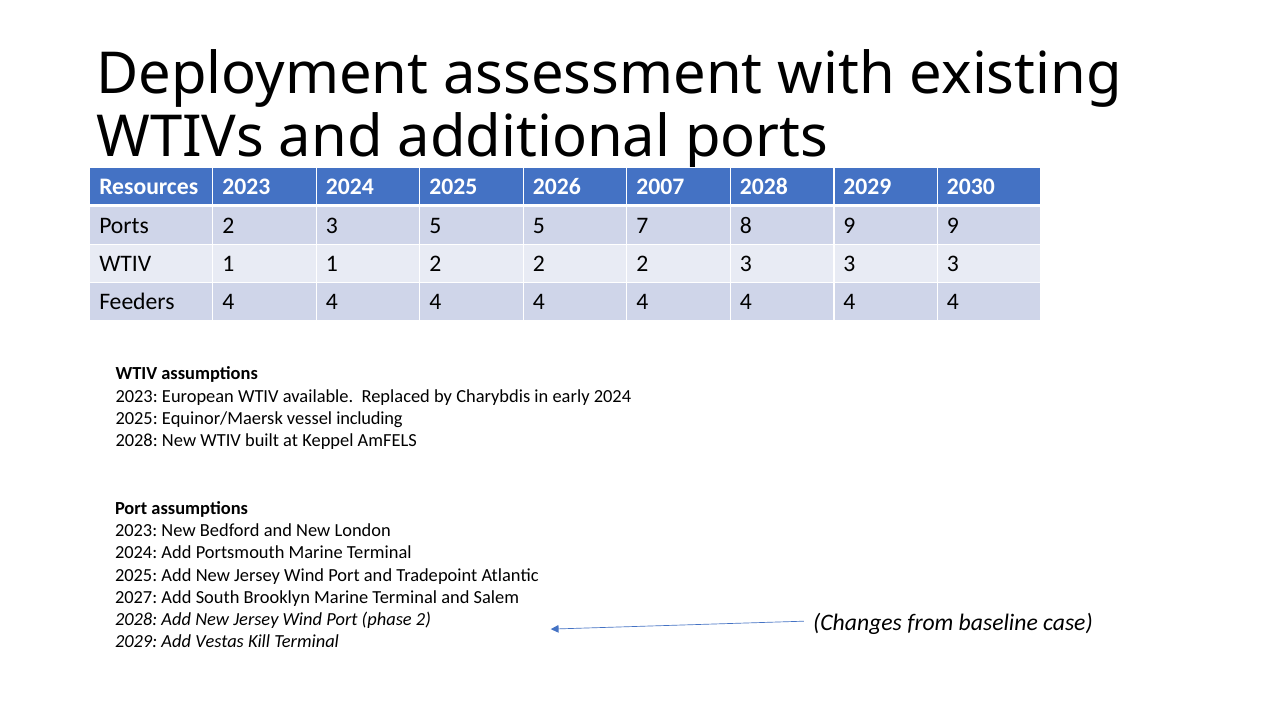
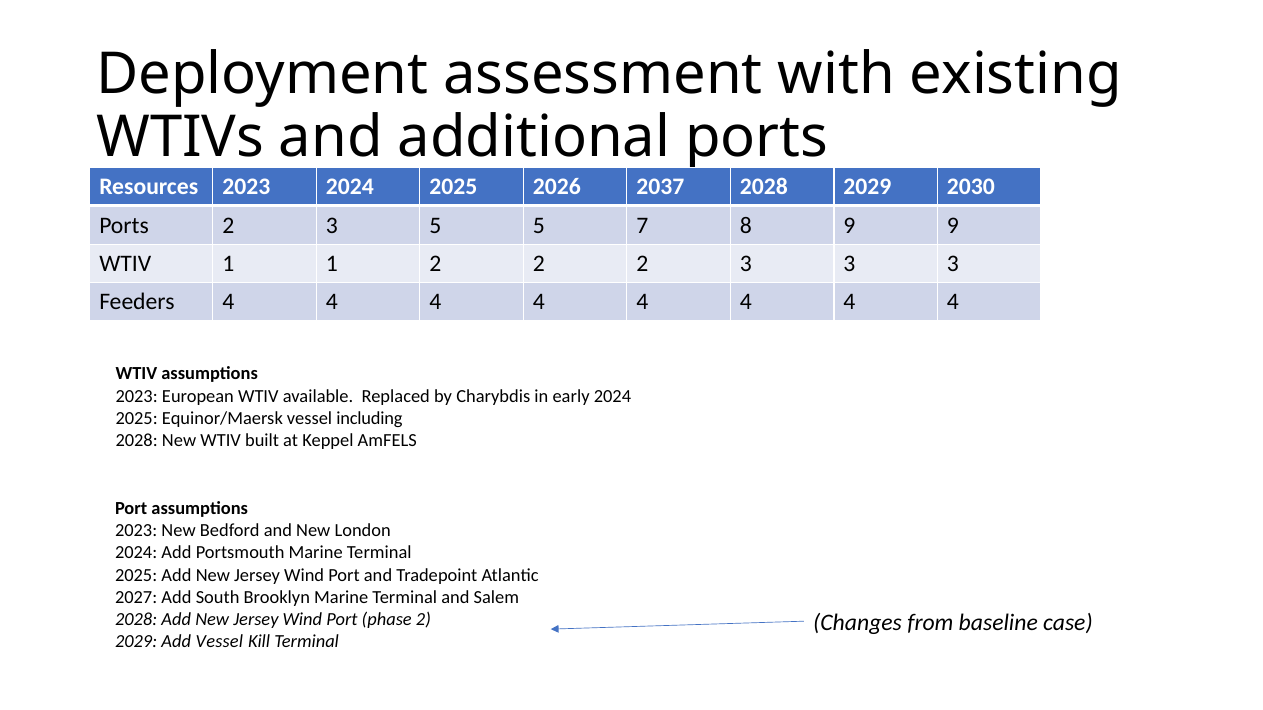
2007: 2007 -> 2037
Add Vestas: Vestas -> Vessel
